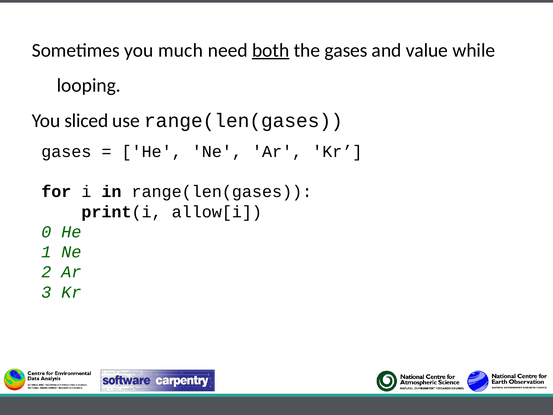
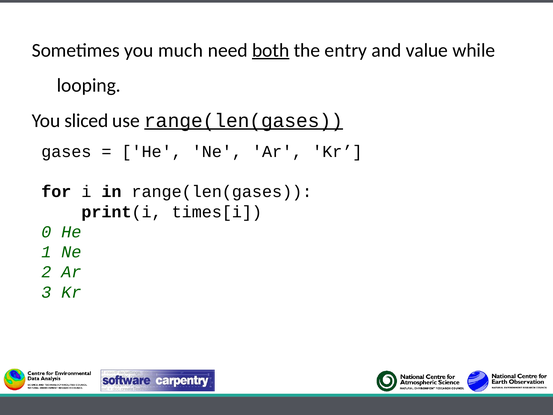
the gases: gases -> entry
range(len(gases at (244, 121) underline: none -> present
allow[i: allow[i -> times[i
